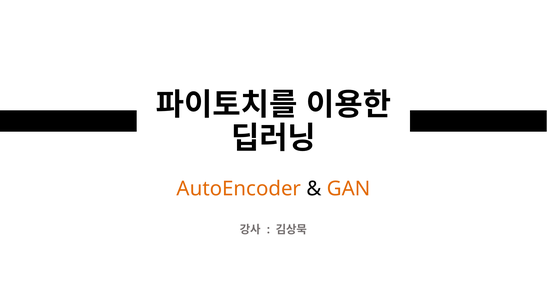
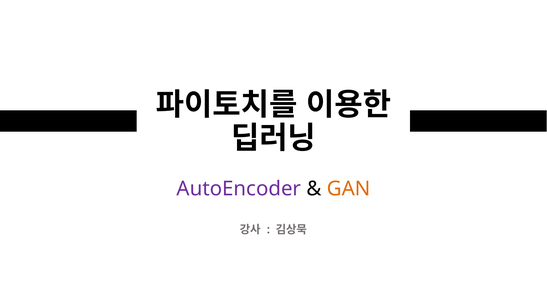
AutoEncoder colour: orange -> purple
